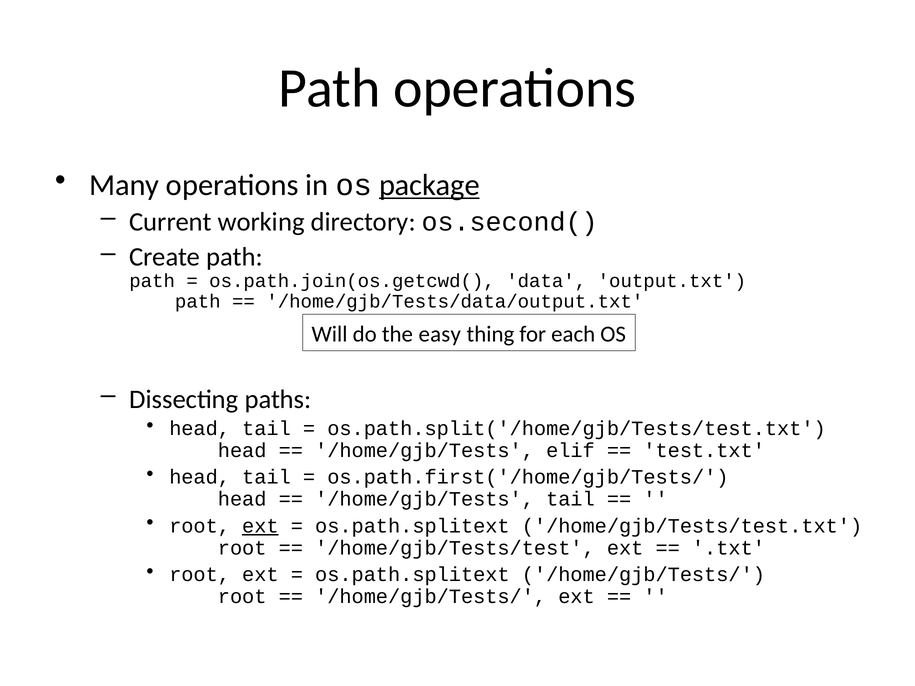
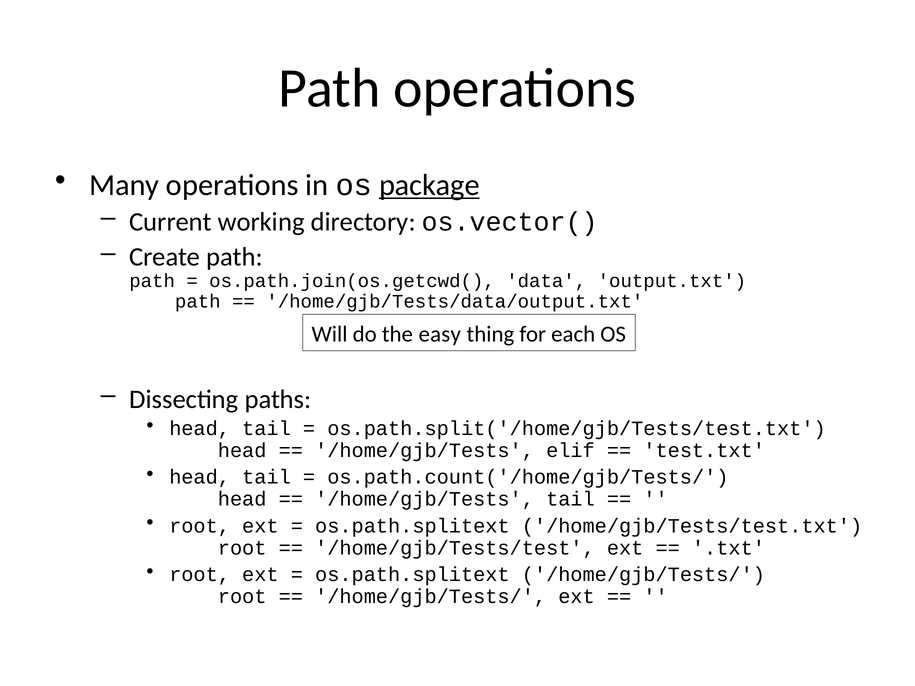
os.second(: os.second( -> os.vector(
os.path.first('/home/gjb/Tests/: os.path.first('/home/gjb/Tests/ -> os.path.count('/home/gjb/Tests/
ext at (260, 526) underline: present -> none
